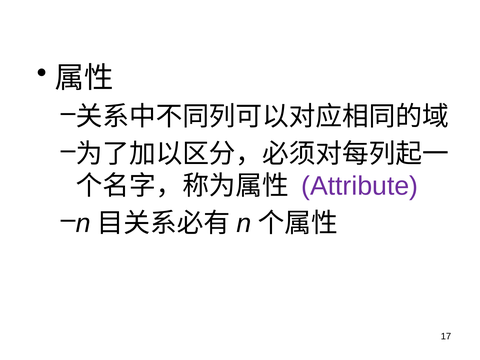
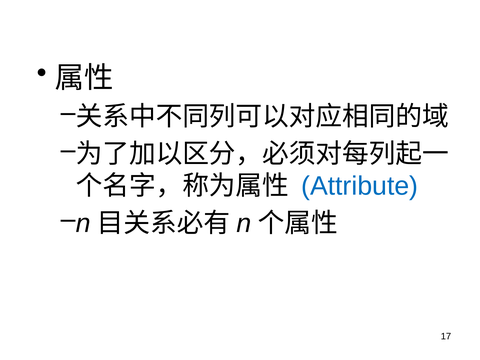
Attribute colour: purple -> blue
